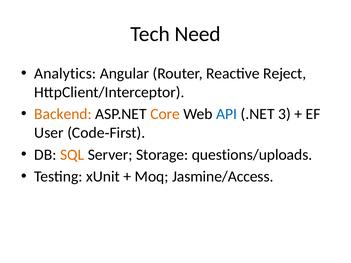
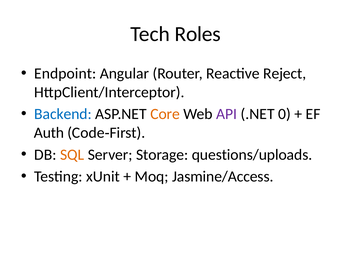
Need: Need -> Roles
Analytics: Analytics -> Endpoint
Backend colour: orange -> blue
API colour: blue -> purple
3: 3 -> 0
User: User -> Auth
